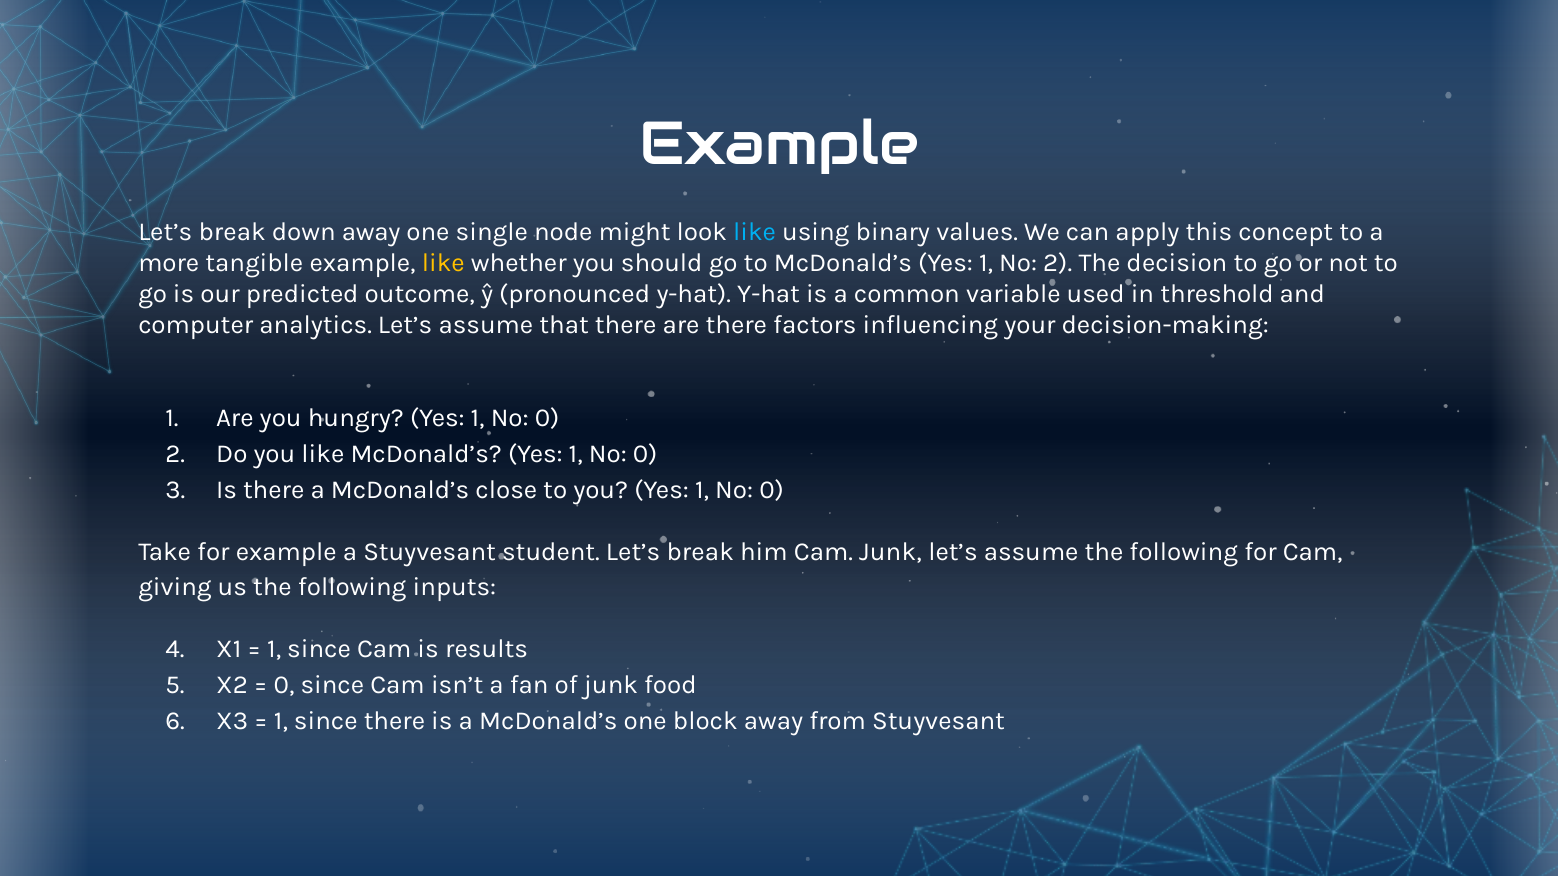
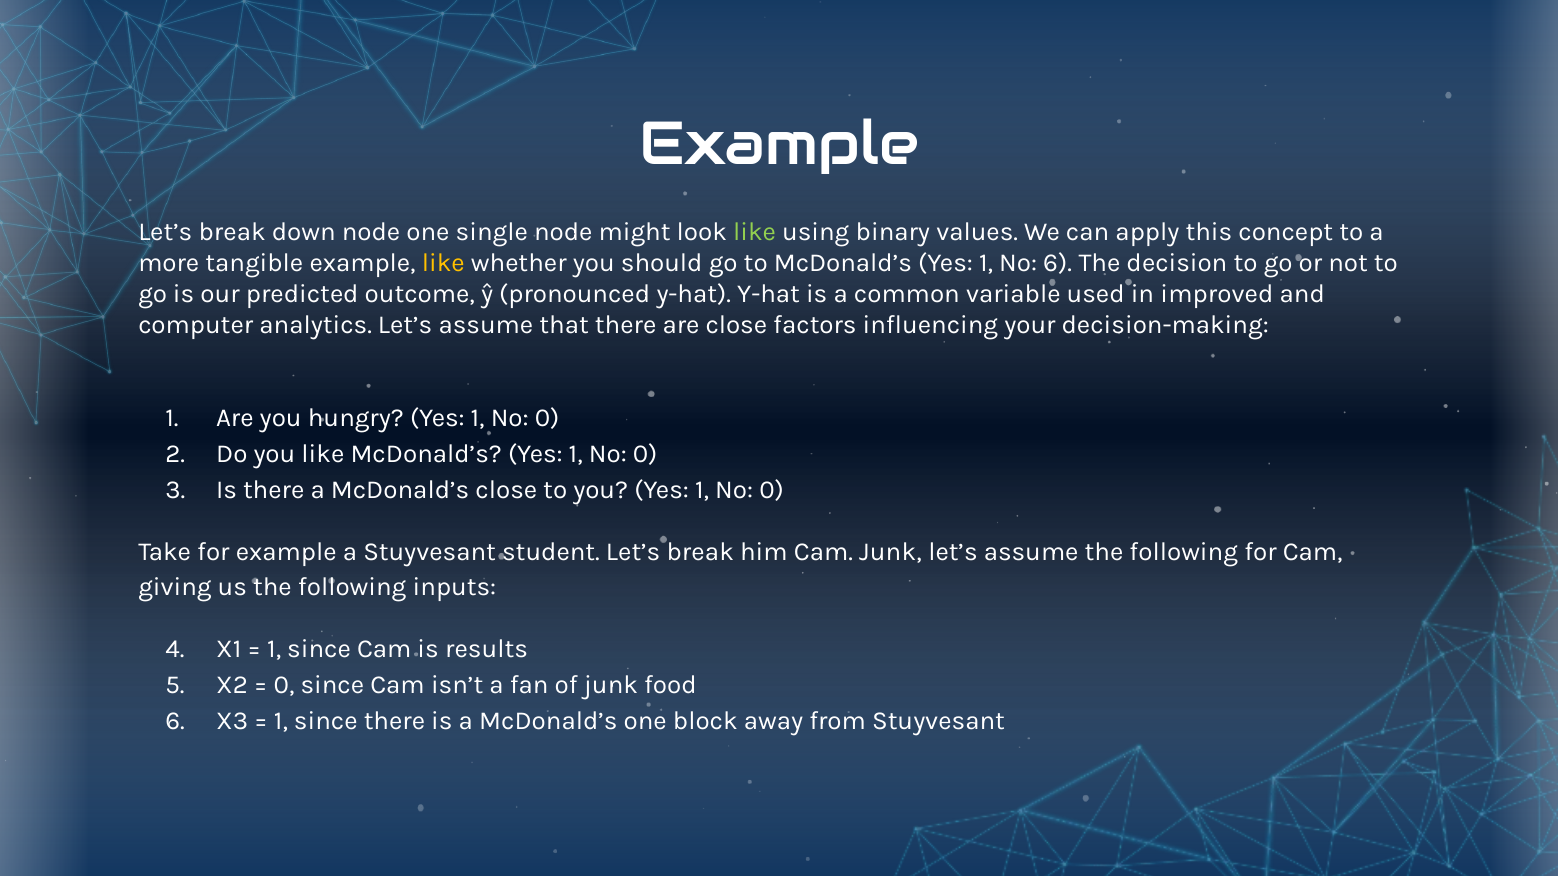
down away: away -> node
like at (755, 232) colour: light blue -> light green
No 2: 2 -> 6
threshold: threshold -> improved
are there: there -> close
